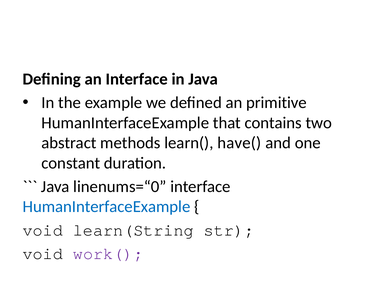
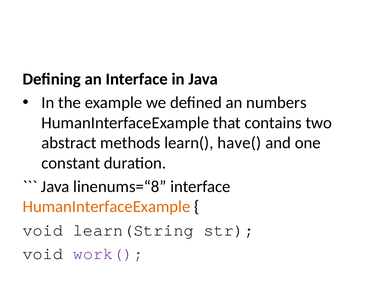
primitive: primitive -> numbers
linenums=“0: linenums=“0 -> linenums=“8
HumanInterfaceExample at (106, 206) colour: blue -> orange
